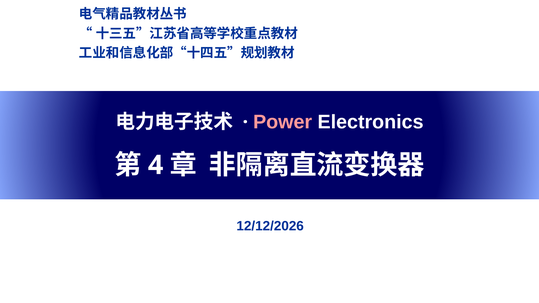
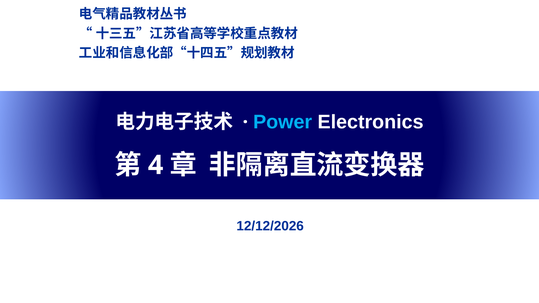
Power colour: pink -> light blue
